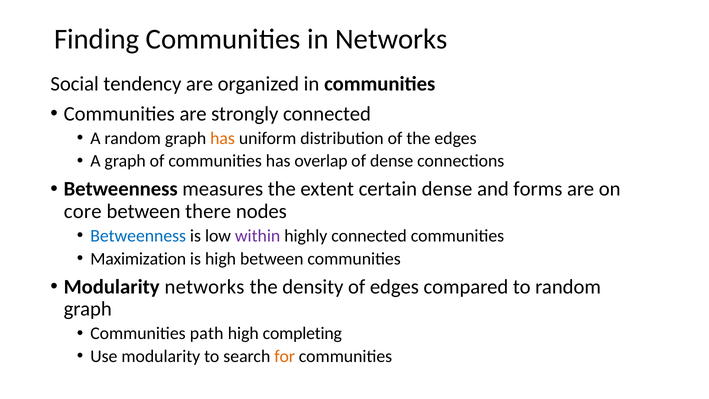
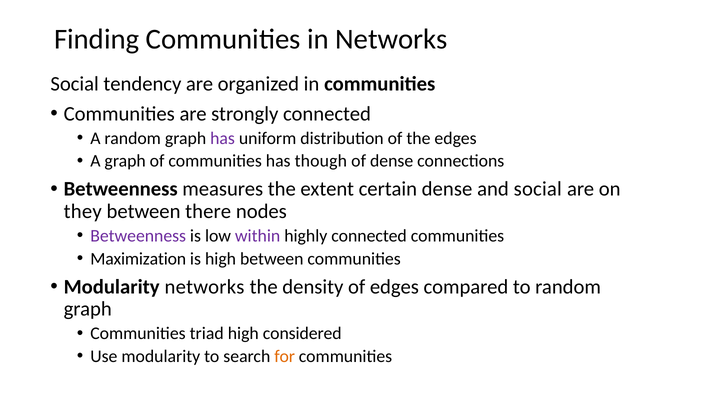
has at (223, 138) colour: orange -> purple
overlap: overlap -> though
and forms: forms -> social
core: core -> they
Betweenness at (138, 236) colour: blue -> purple
path: path -> triad
completing: completing -> considered
